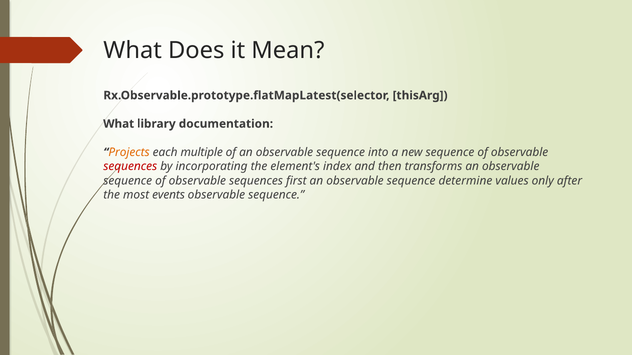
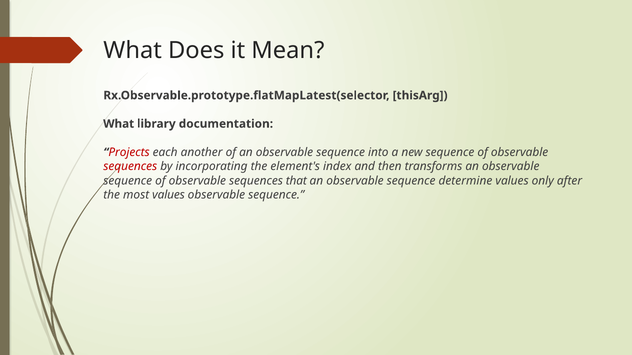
Projects colour: orange -> red
multiple: multiple -> another
first: first -> that
most events: events -> values
